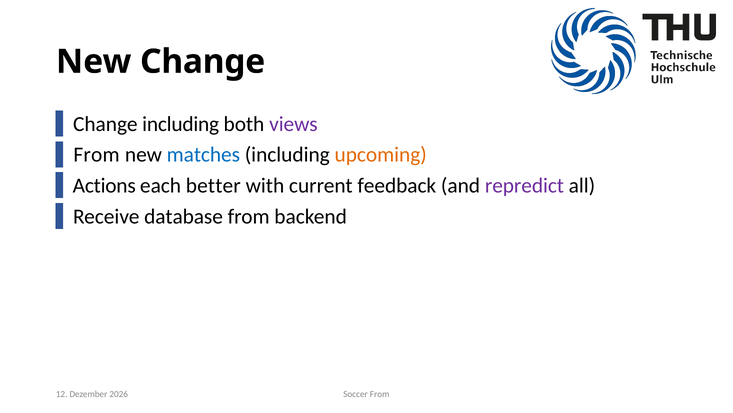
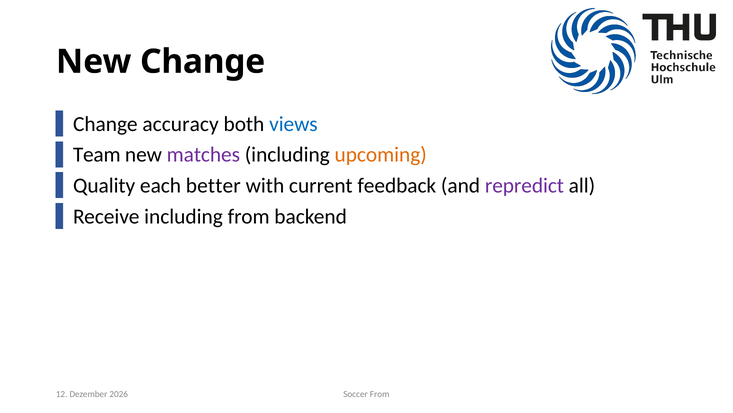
Change including: including -> accuracy
views colour: purple -> blue
From at (97, 155): From -> Team
matches colour: blue -> purple
Actions: Actions -> Quality
Receive database: database -> including
